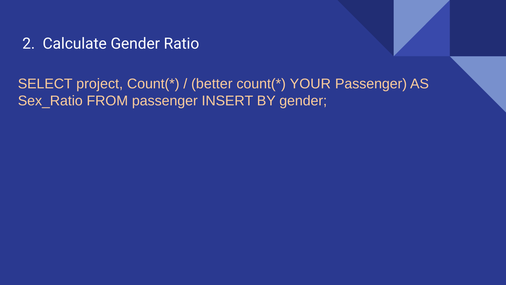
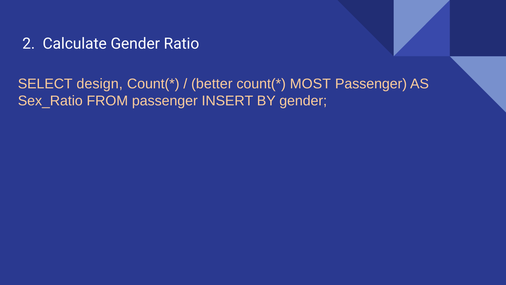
project: project -> design
YOUR: YOUR -> MOST
